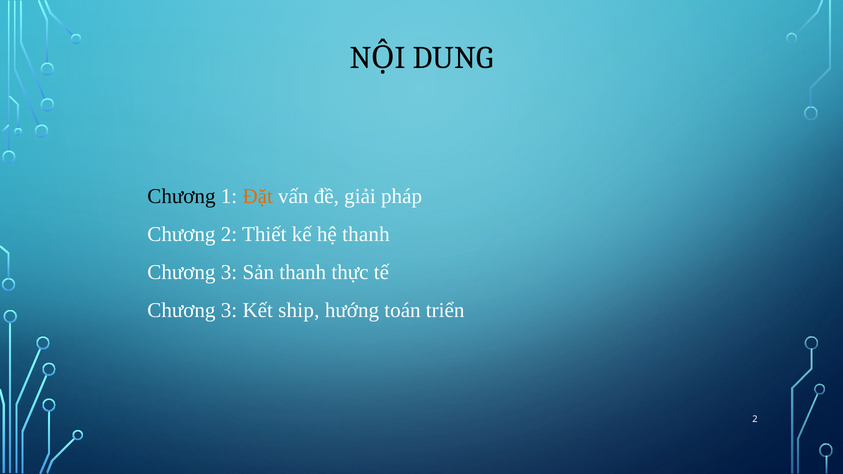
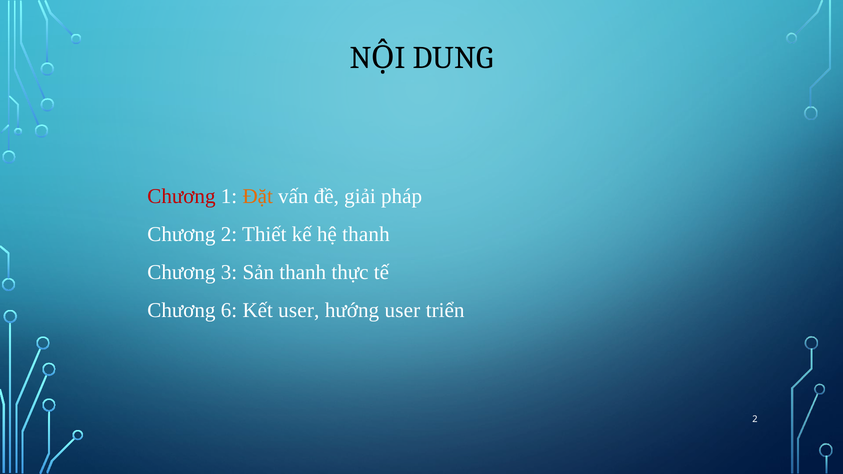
Chương at (181, 196) colour: black -> red
3 at (229, 310): 3 -> 6
Kết ship: ship -> user
hướng toán: toán -> user
